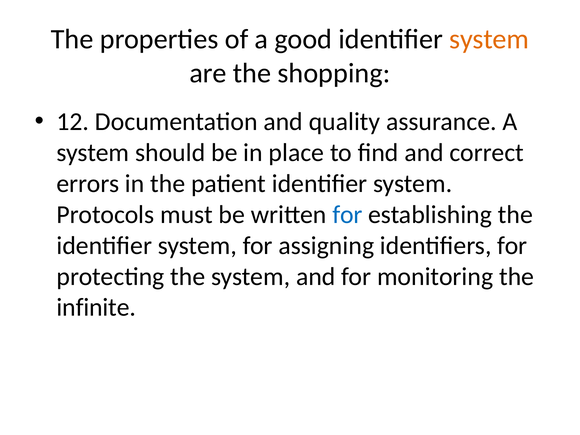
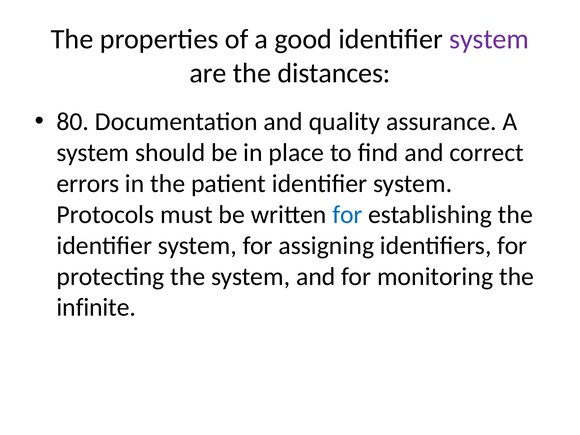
system at (489, 39) colour: orange -> purple
shopping: shopping -> distances
12: 12 -> 80
